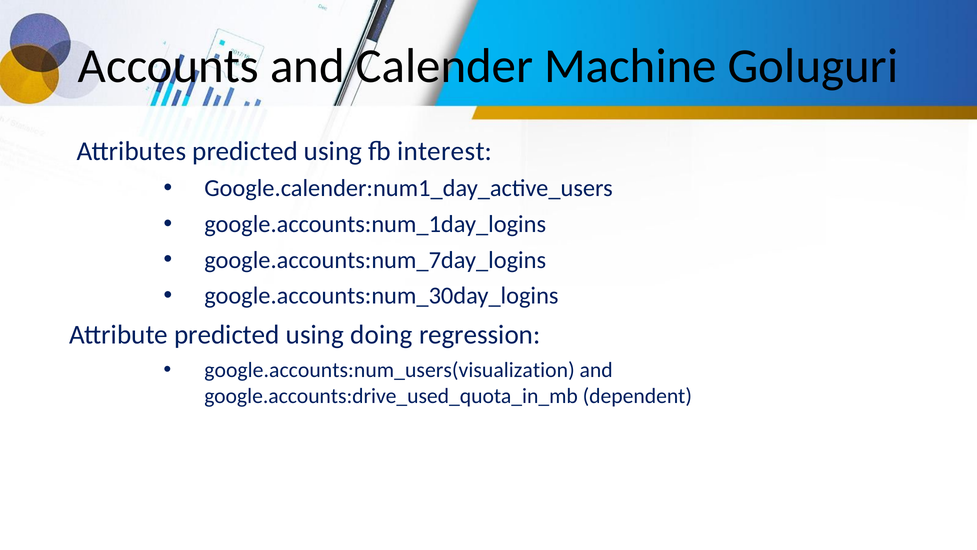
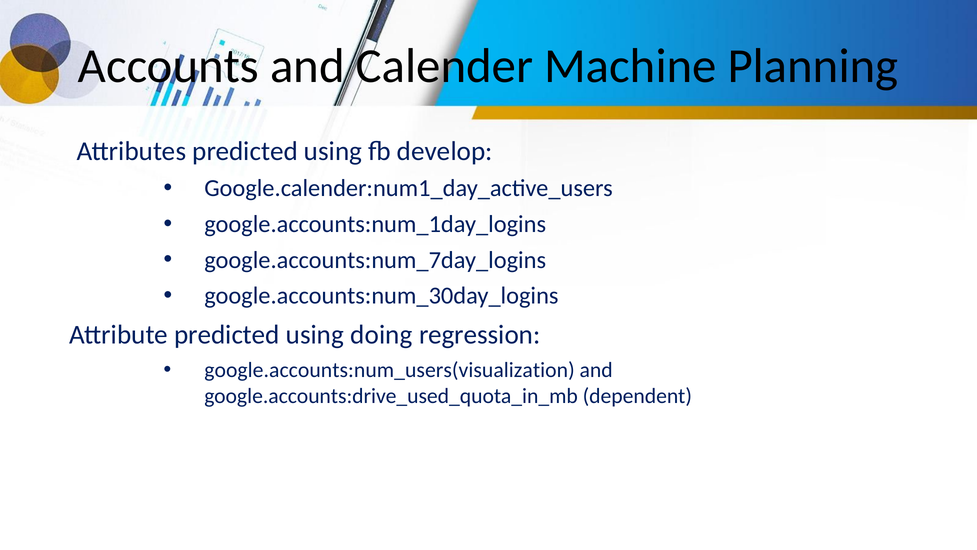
Goluguri: Goluguri -> Planning
interest: interest -> develop
